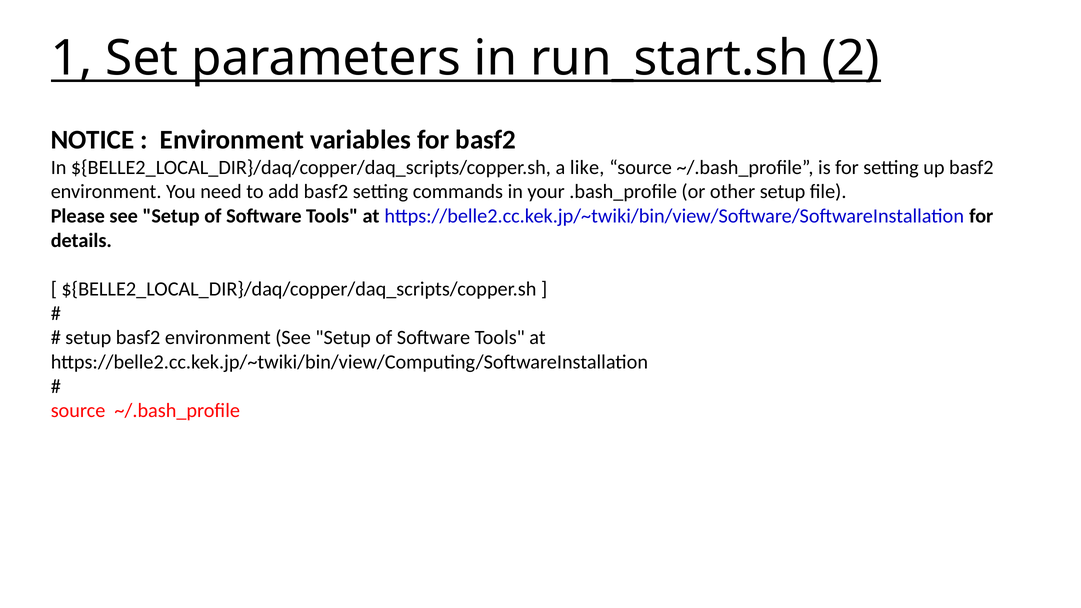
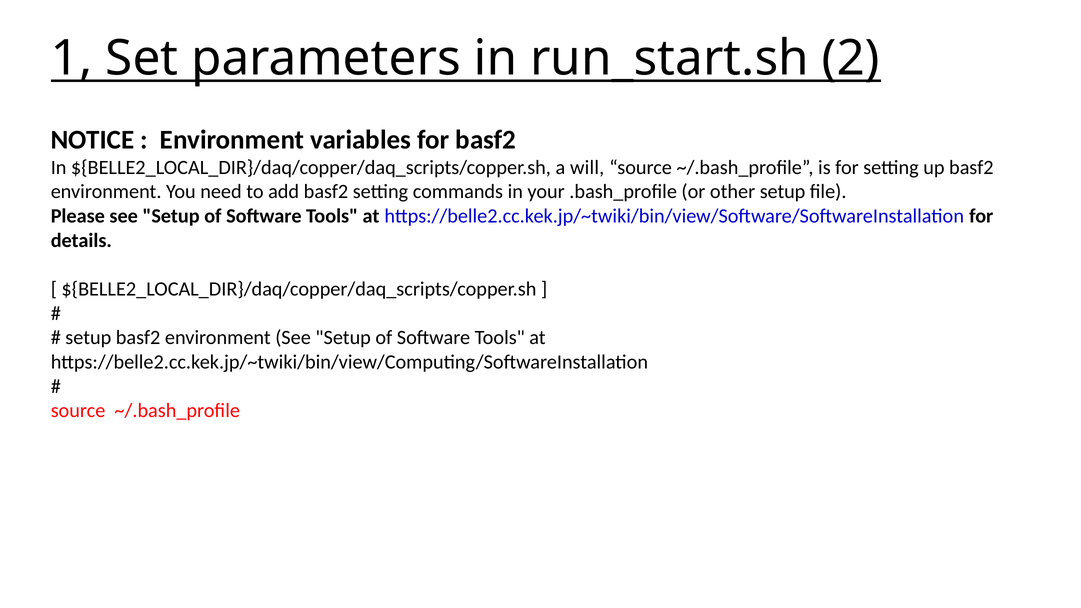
like: like -> will
